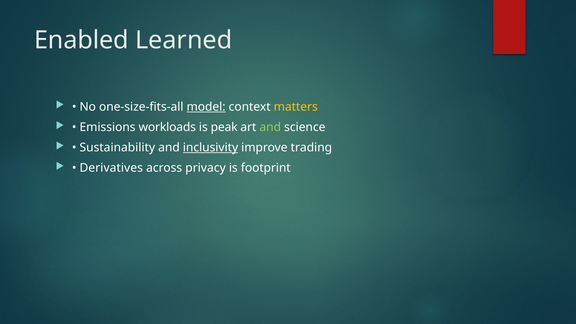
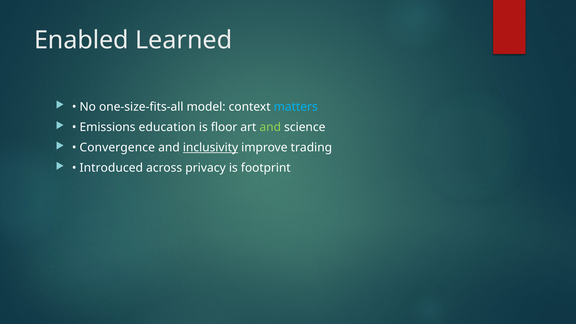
model underline: present -> none
matters colour: yellow -> light blue
workloads: workloads -> education
peak: peak -> floor
Sustainability: Sustainability -> Convergence
Derivatives: Derivatives -> Introduced
